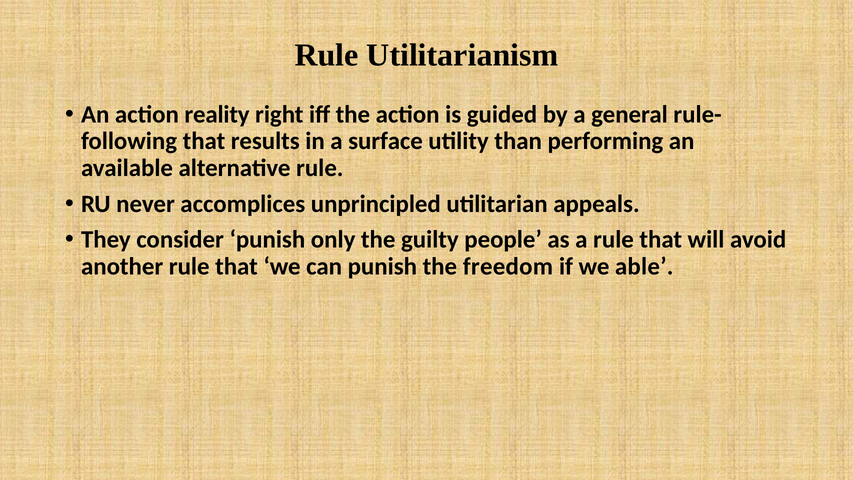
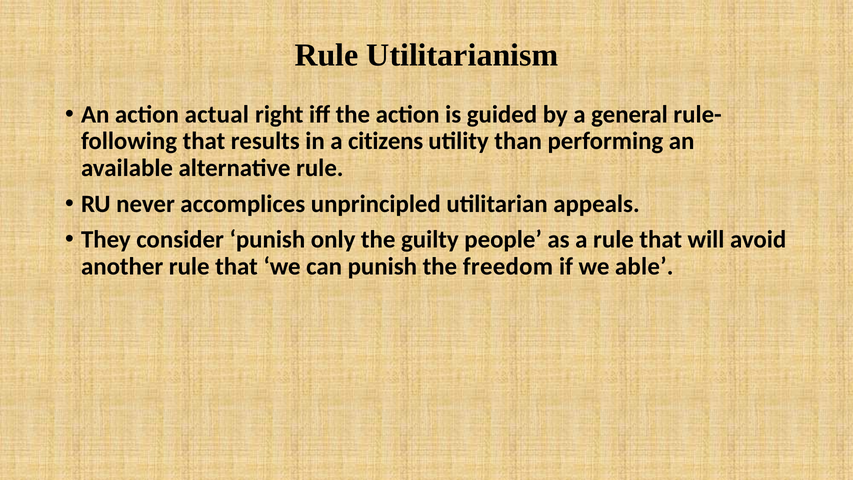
reality: reality -> actual
surface: surface -> citizens
